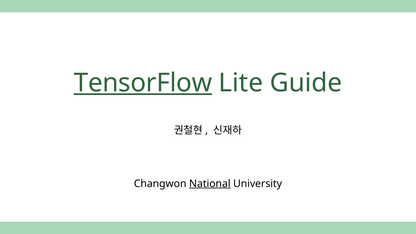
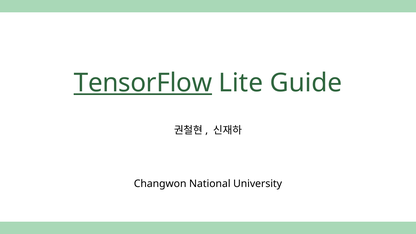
National underline: present -> none
